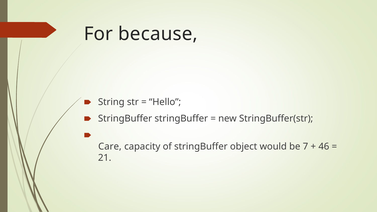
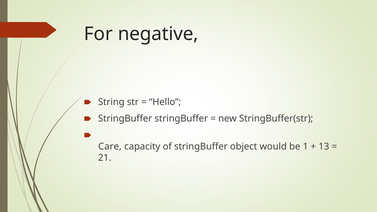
because: because -> negative
7: 7 -> 1
46: 46 -> 13
